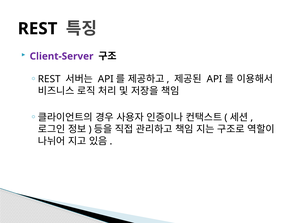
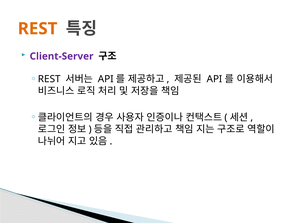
REST at (38, 29) colour: black -> orange
